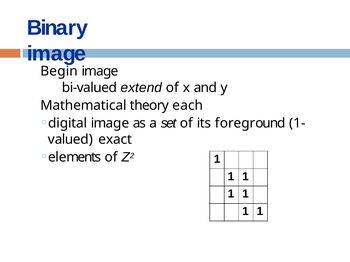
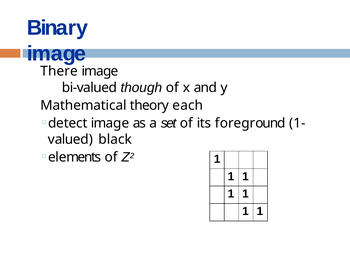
Begin: Begin -> There
extend: extend -> though
digital: digital -> detect
exact: exact -> black
